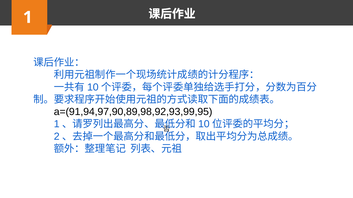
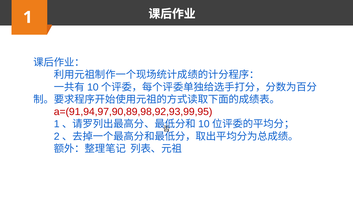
a=(91,94,97,90,89,98,92,93,99,95 colour: black -> red
